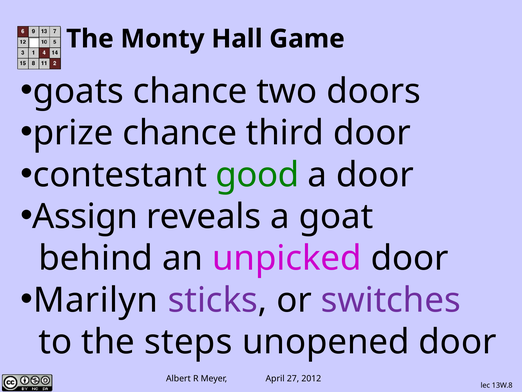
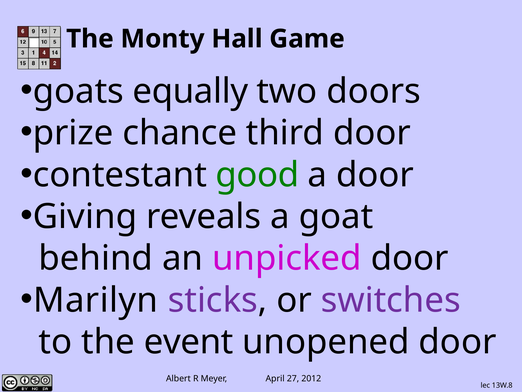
goats chance: chance -> equally
Assign: Assign -> Giving
steps: steps -> event
